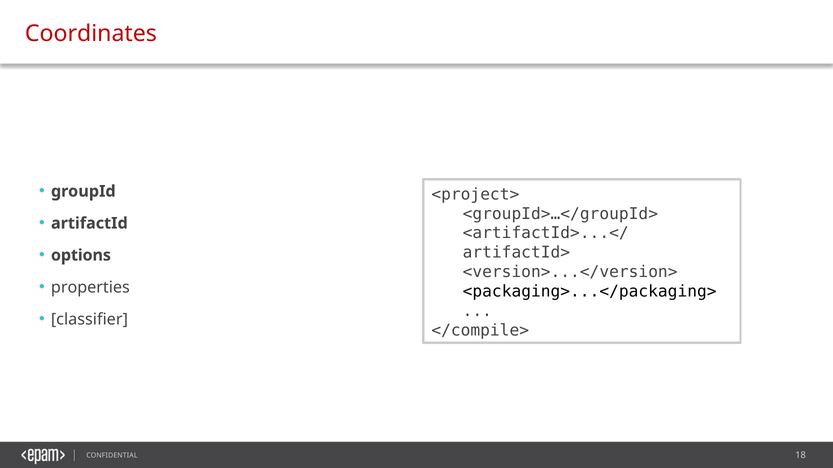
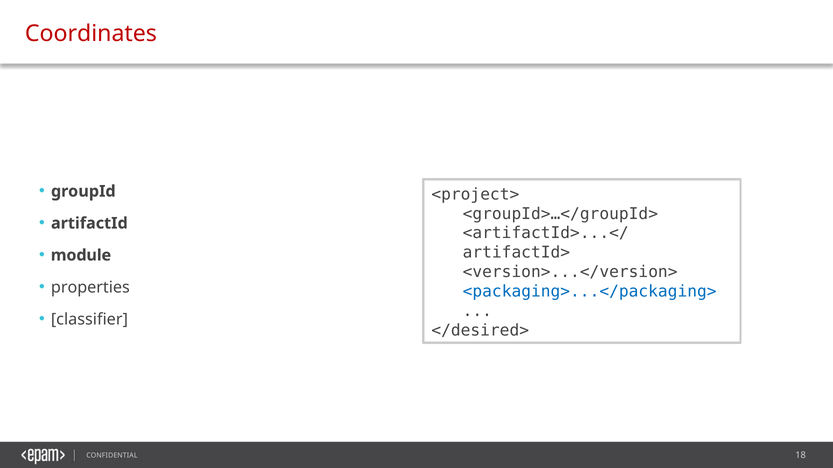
options: options -> module
<packaging>...</packaging> colour: black -> blue
</compile>: </compile> -> </desired>
